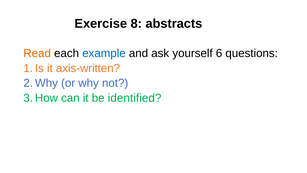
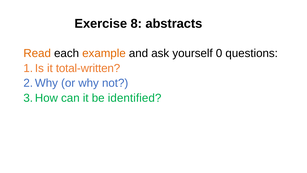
example colour: blue -> orange
6: 6 -> 0
axis-written: axis-written -> total-written
